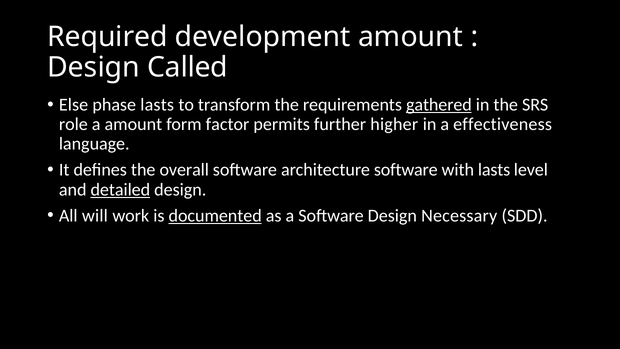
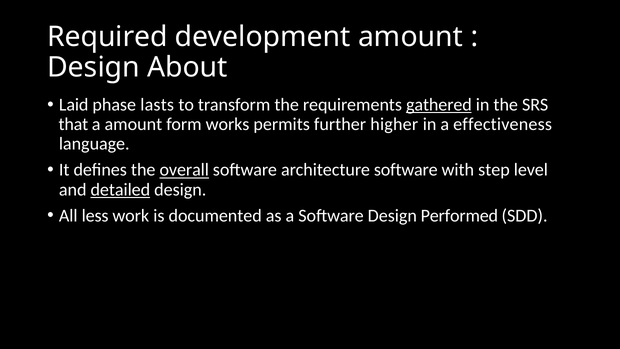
Called: Called -> About
Else: Else -> Laid
role: role -> that
factor: factor -> works
overall underline: none -> present
with lasts: lasts -> step
will: will -> less
documented underline: present -> none
Necessary: Necessary -> Performed
